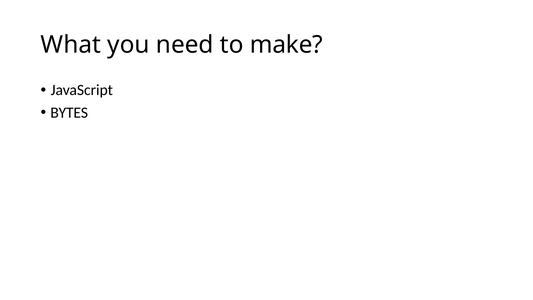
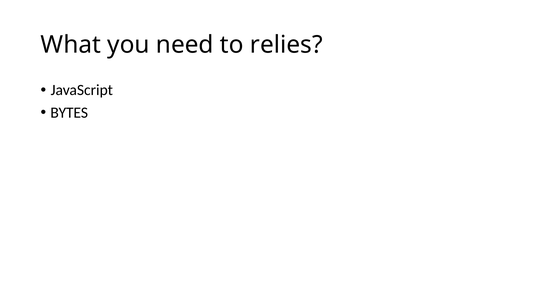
make: make -> relies
